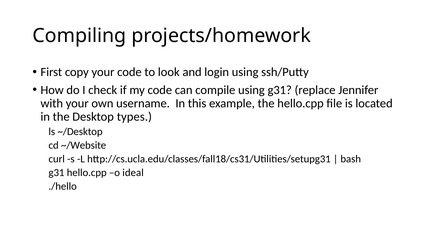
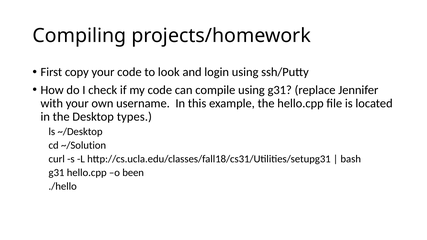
~/Website: ~/Website -> ~/Solution
ideal: ideal -> been
